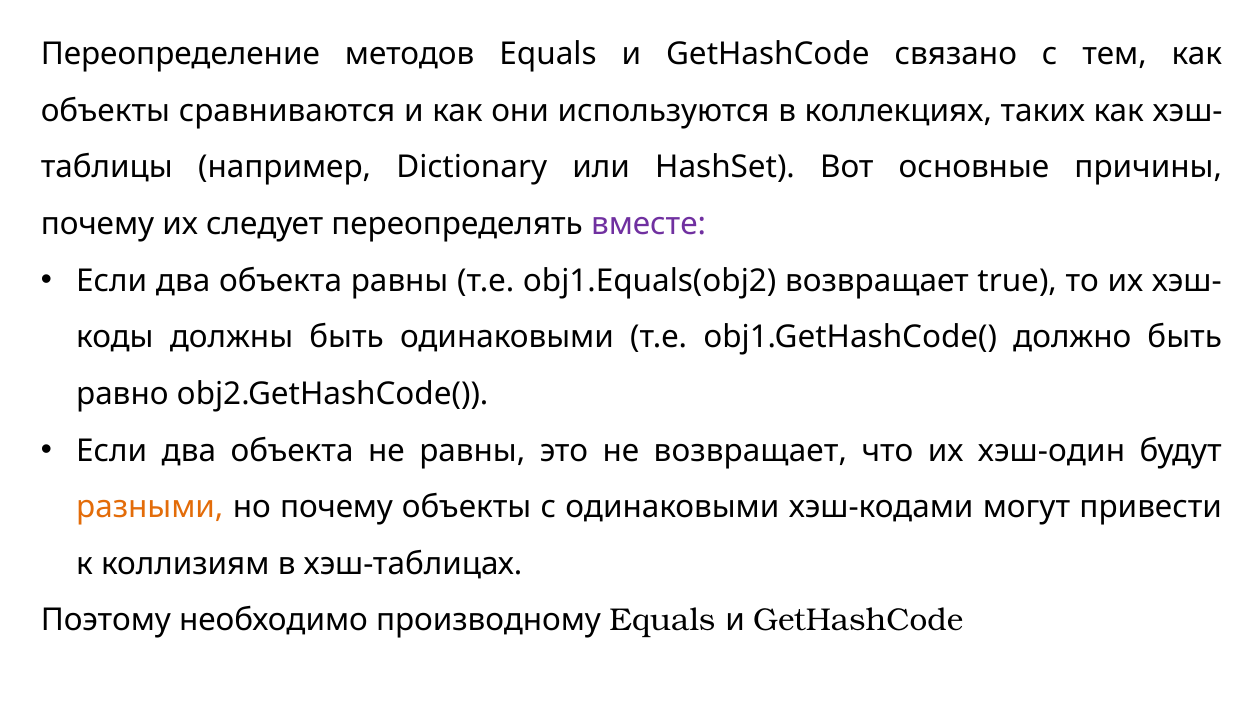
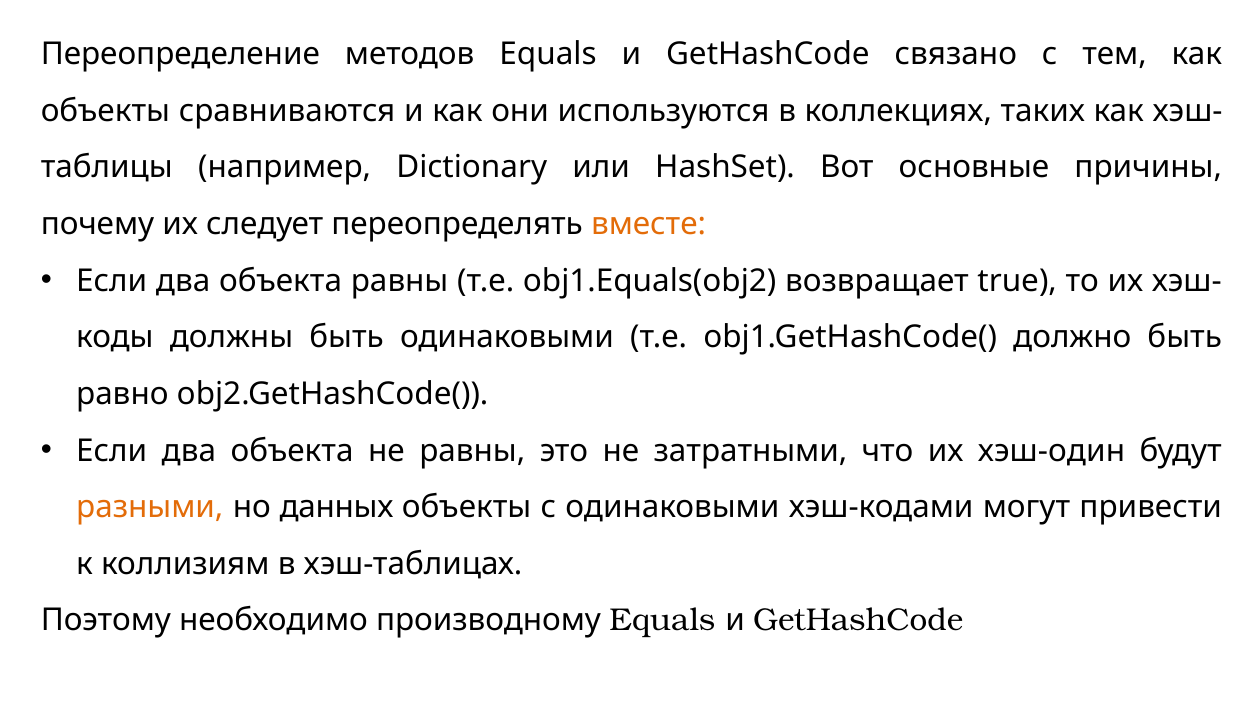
вместе colour: purple -> orange
не возвращает: возвращает -> затратными
но почему: почему -> данных
